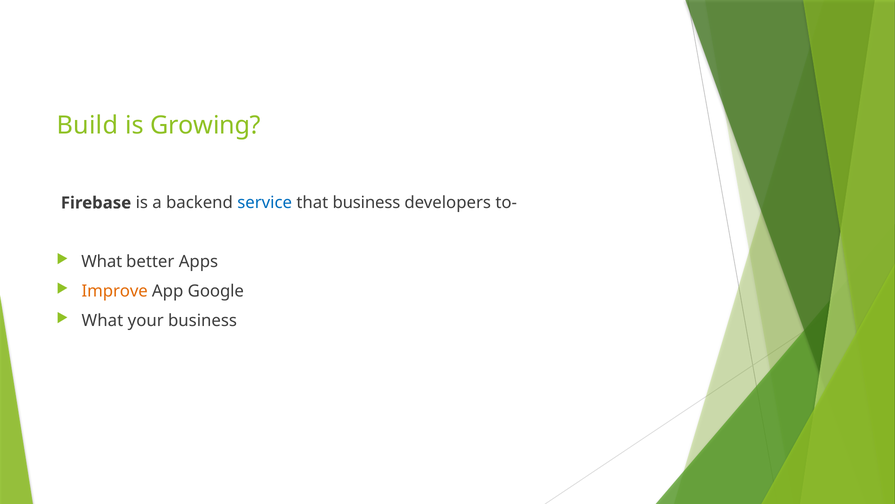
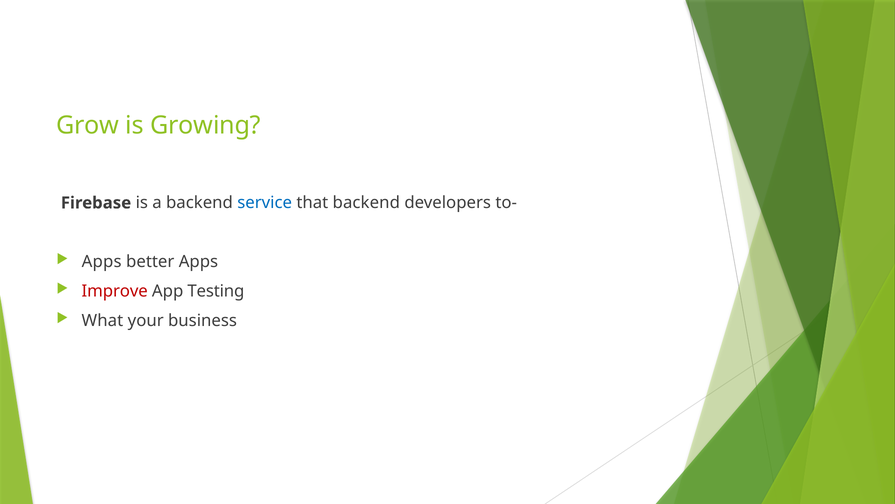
Build: Build -> Grow
that business: business -> backend
What at (102, 262): What -> Apps
Improve colour: orange -> red
Google: Google -> Testing
